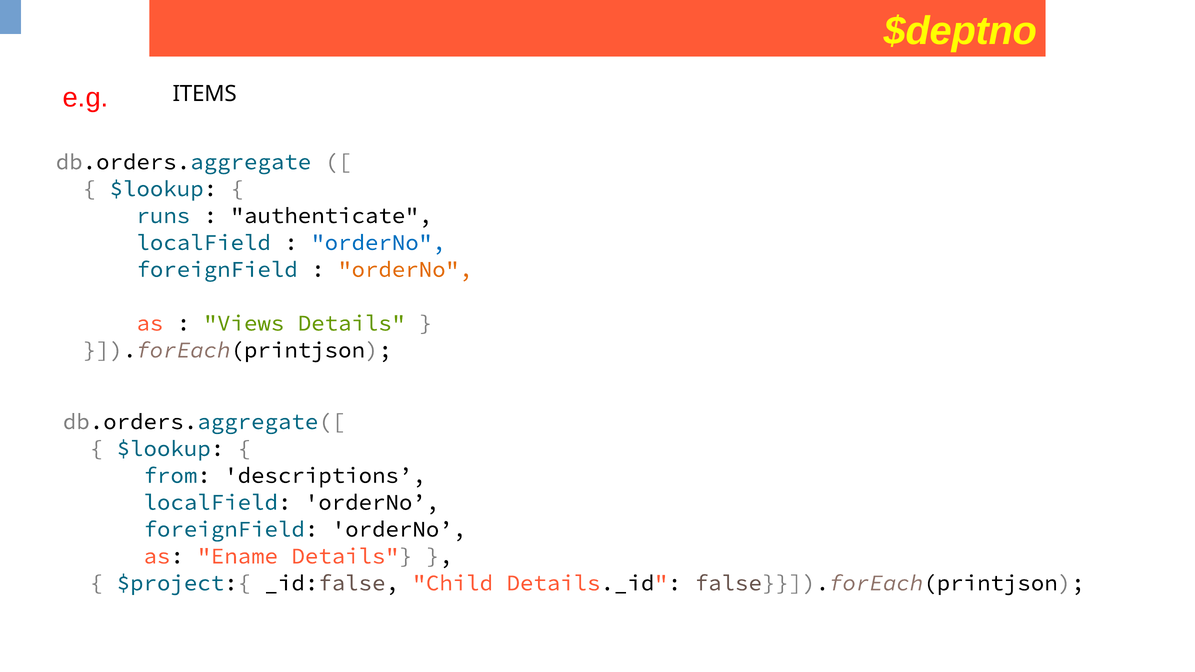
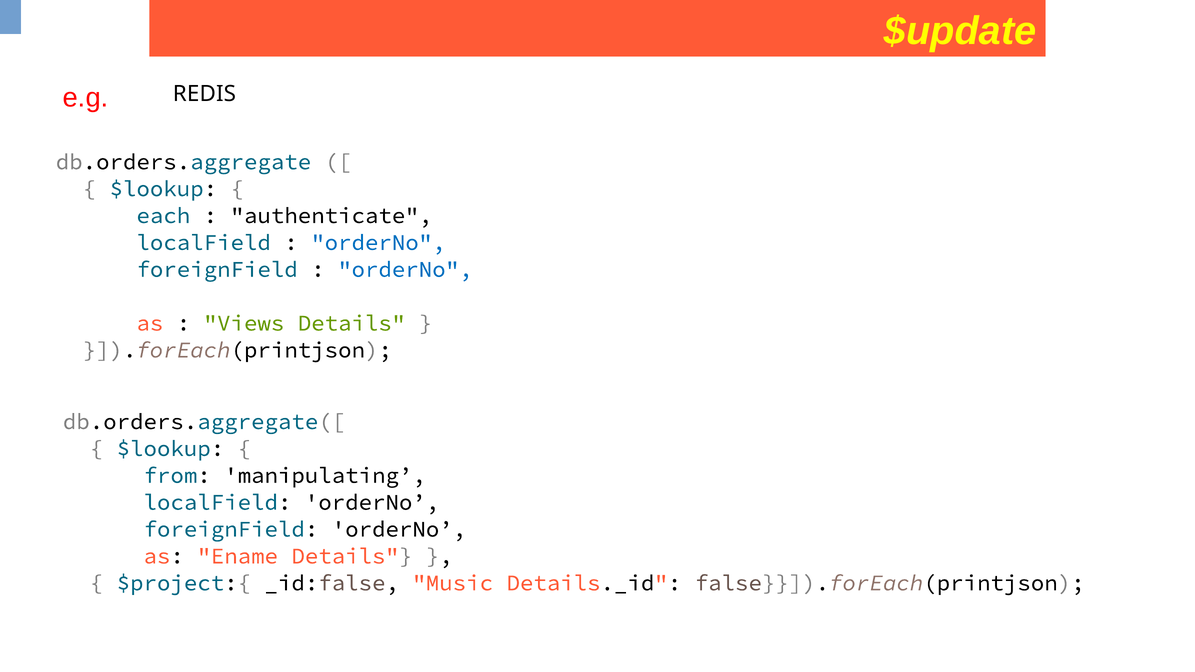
$deptno: $deptno -> $update
ITEMS: ITEMS -> REDIS
runs: runs -> each
orderNo at (405, 269) colour: orange -> blue
descriptions: descriptions -> manipulating
Child: Child -> Music
